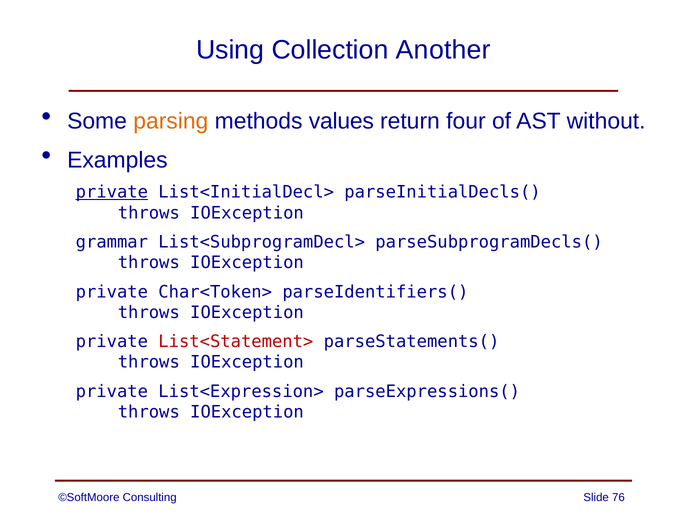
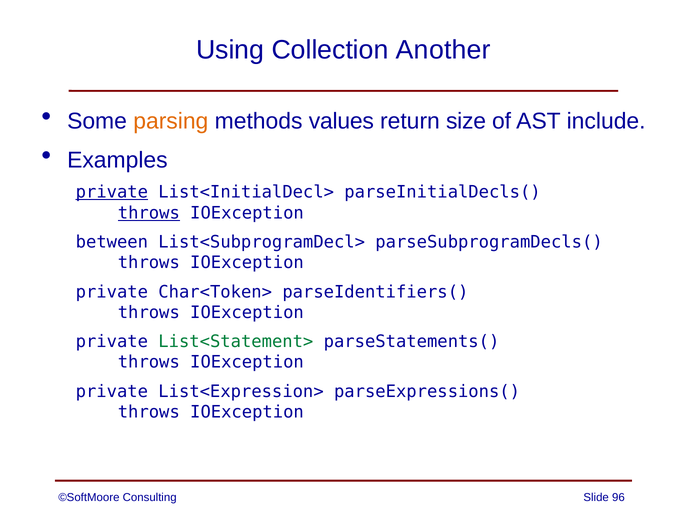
four: four -> size
without: without -> include
throws at (149, 213) underline: none -> present
grammar: grammar -> between
List<Statement> colour: red -> green
76: 76 -> 96
